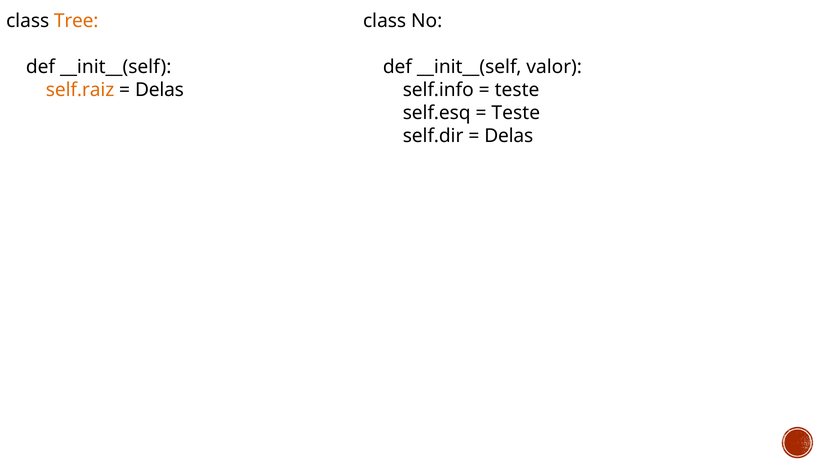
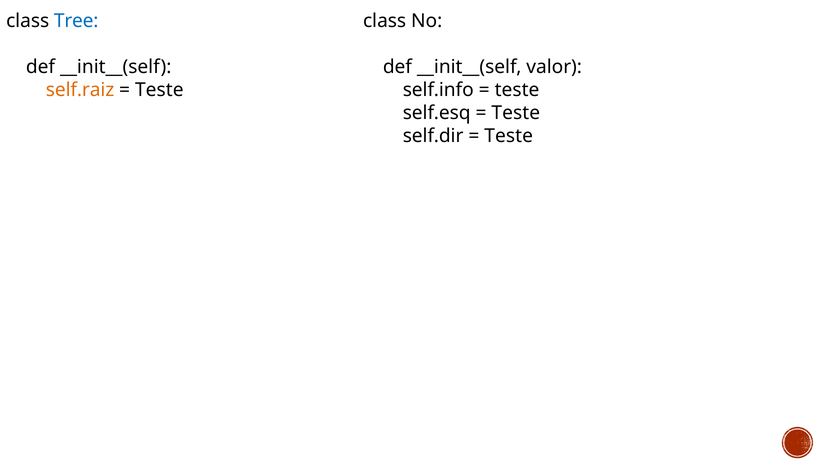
Tree colour: orange -> blue
Delas at (159, 90): Delas -> Teste
Delas at (509, 136): Delas -> Teste
